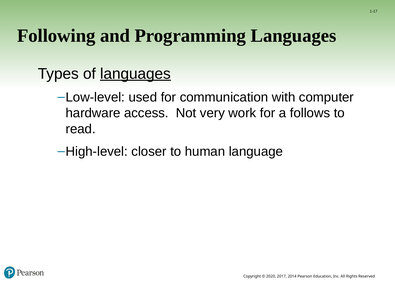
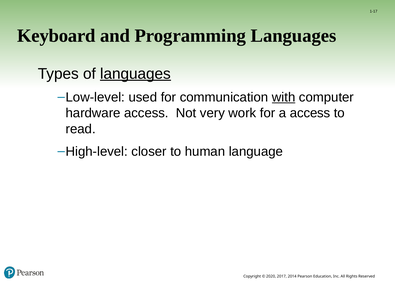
Following: Following -> Keyboard
with underline: none -> present
a follows: follows -> access
